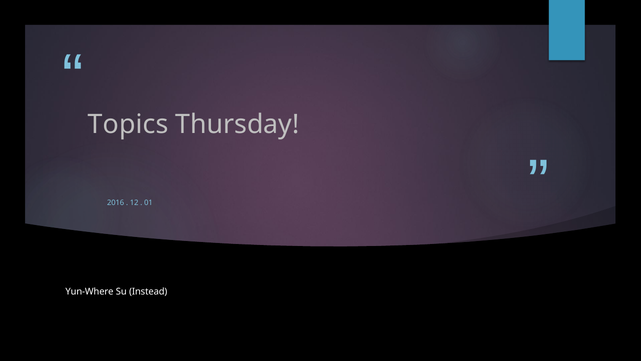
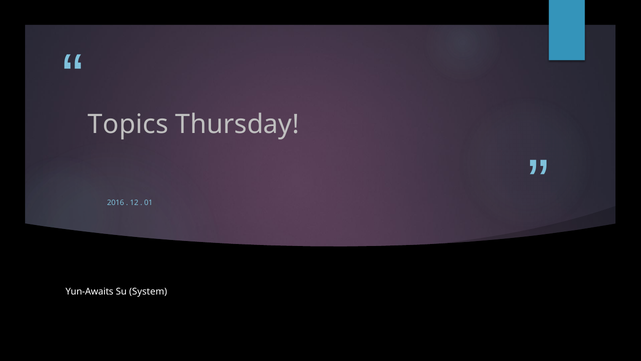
Yun-Where: Yun-Where -> Yun-Awaits
Instead: Instead -> System
